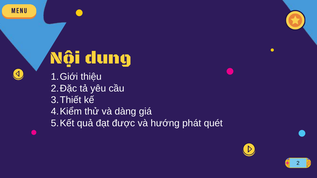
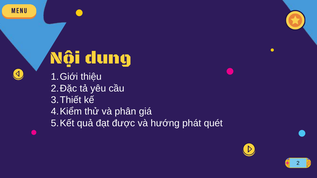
dàng: dàng -> phân
